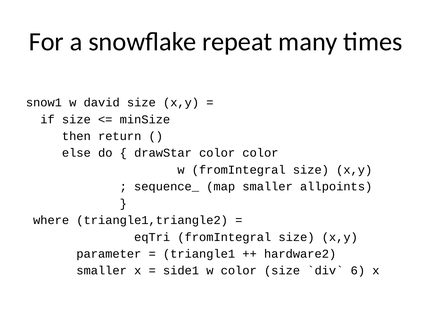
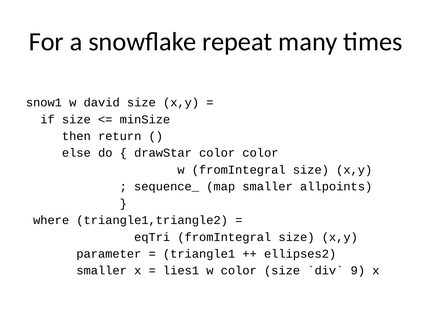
hardware2: hardware2 -> ellipses2
side1: side1 -> lies1
6: 6 -> 9
